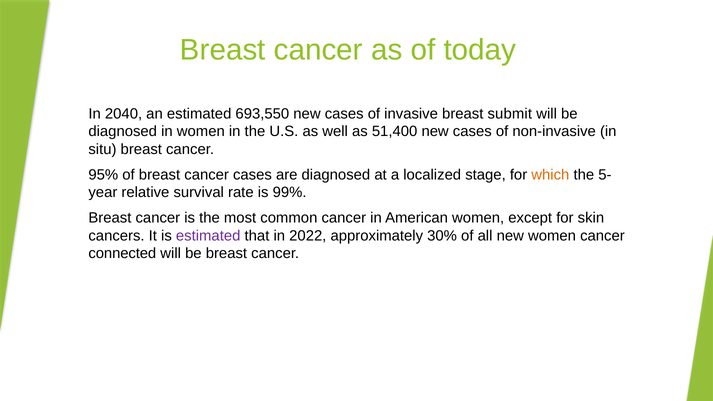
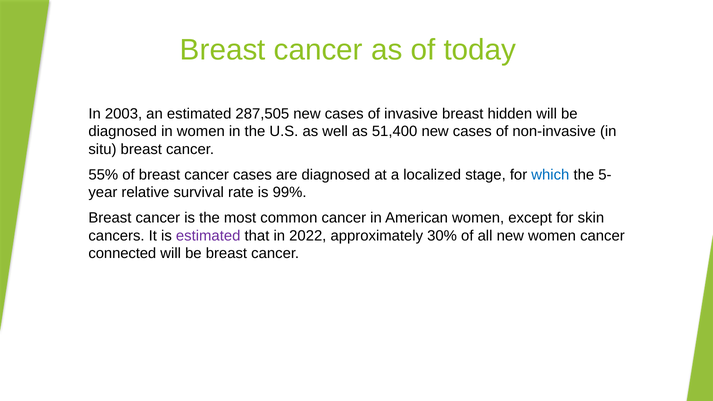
2040: 2040 -> 2003
693,550: 693,550 -> 287,505
submit: submit -> hidden
95%: 95% -> 55%
which colour: orange -> blue
